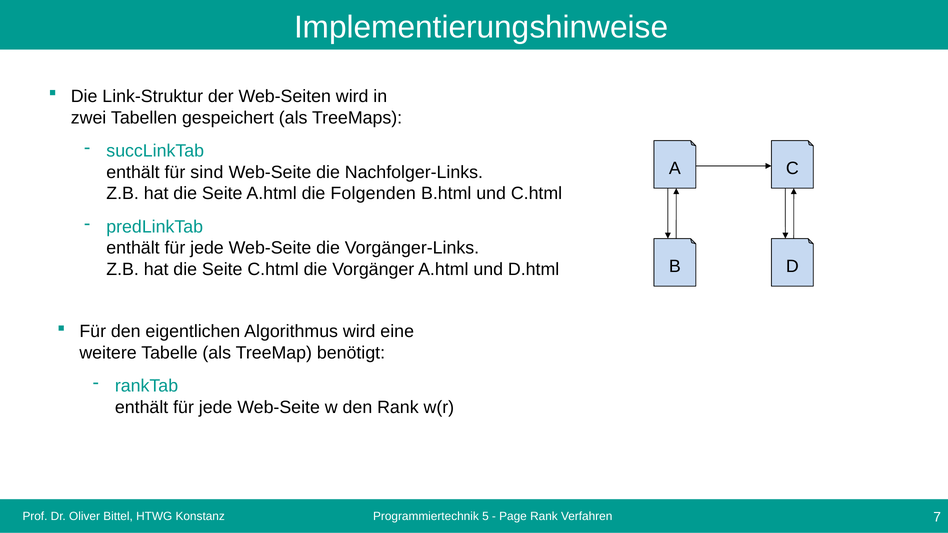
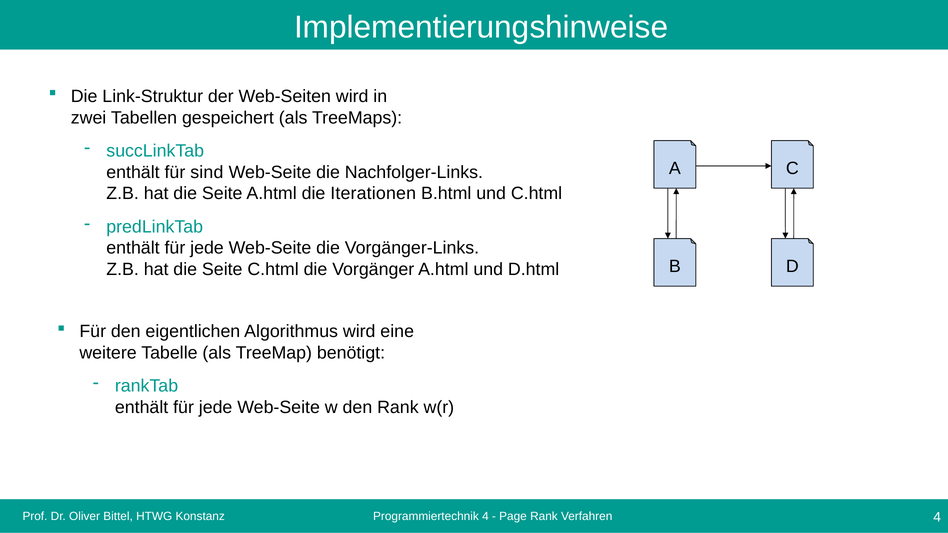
Folgenden: Folgenden -> Iterationen
Programmiertechnik 5: 5 -> 4
Konstanz 7: 7 -> 4
